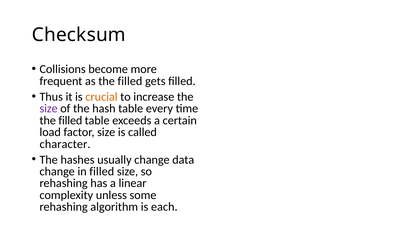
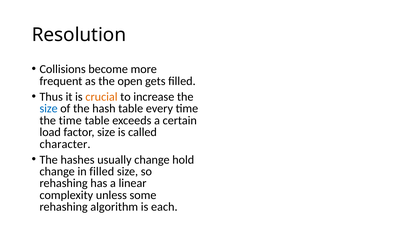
Checksum: Checksum -> Resolution
as the filled: filled -> open
size at (49, 109) colour: purple -> blue
filled at (70, 120): filled -> time
data: data -> hold
